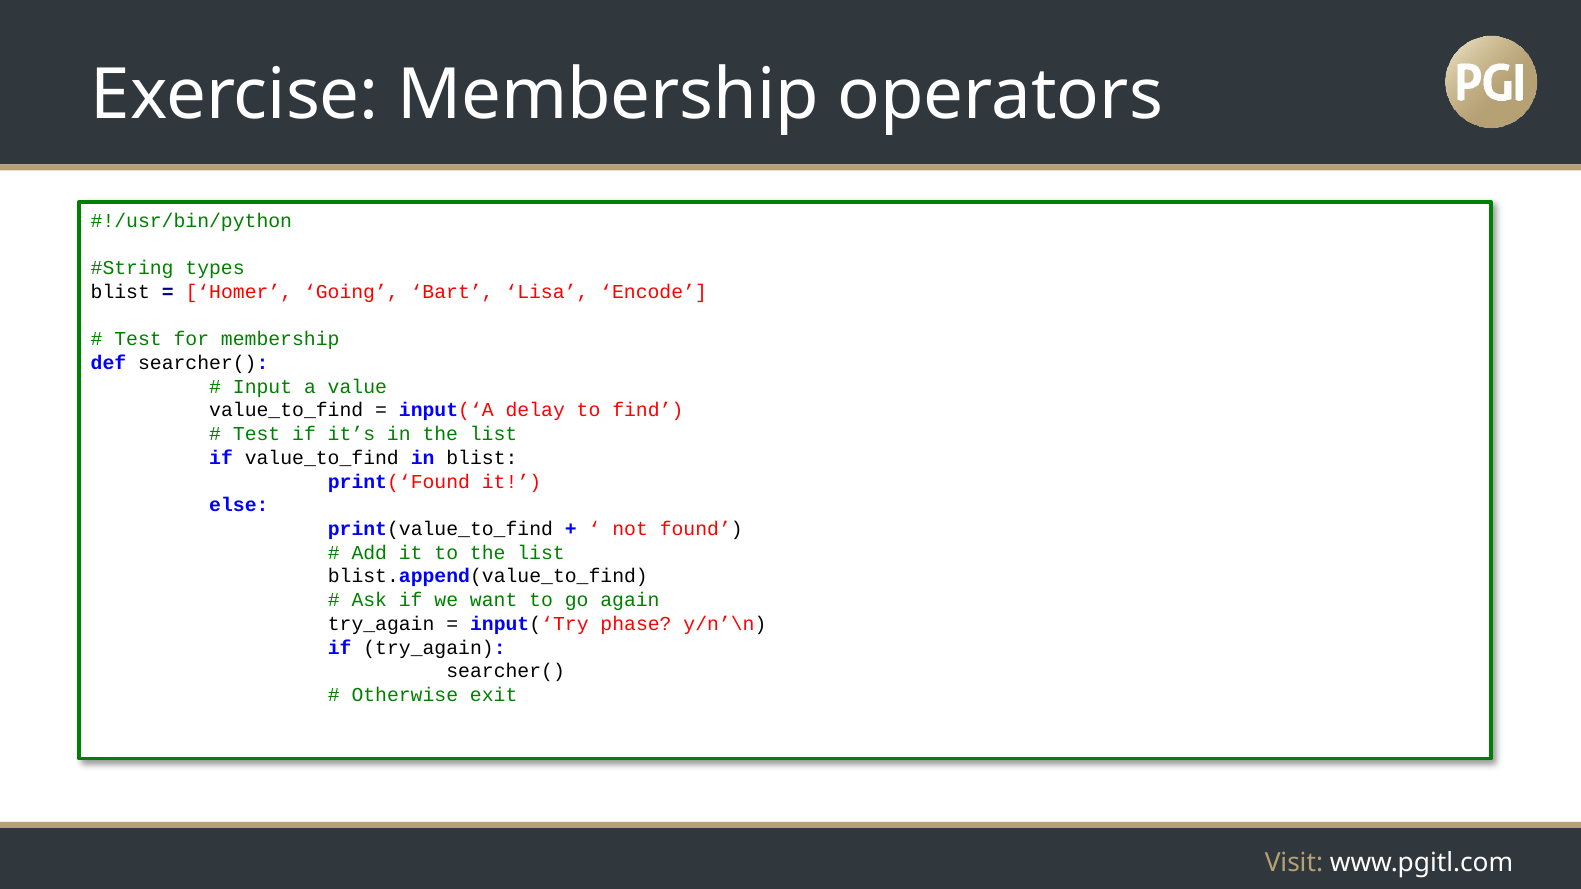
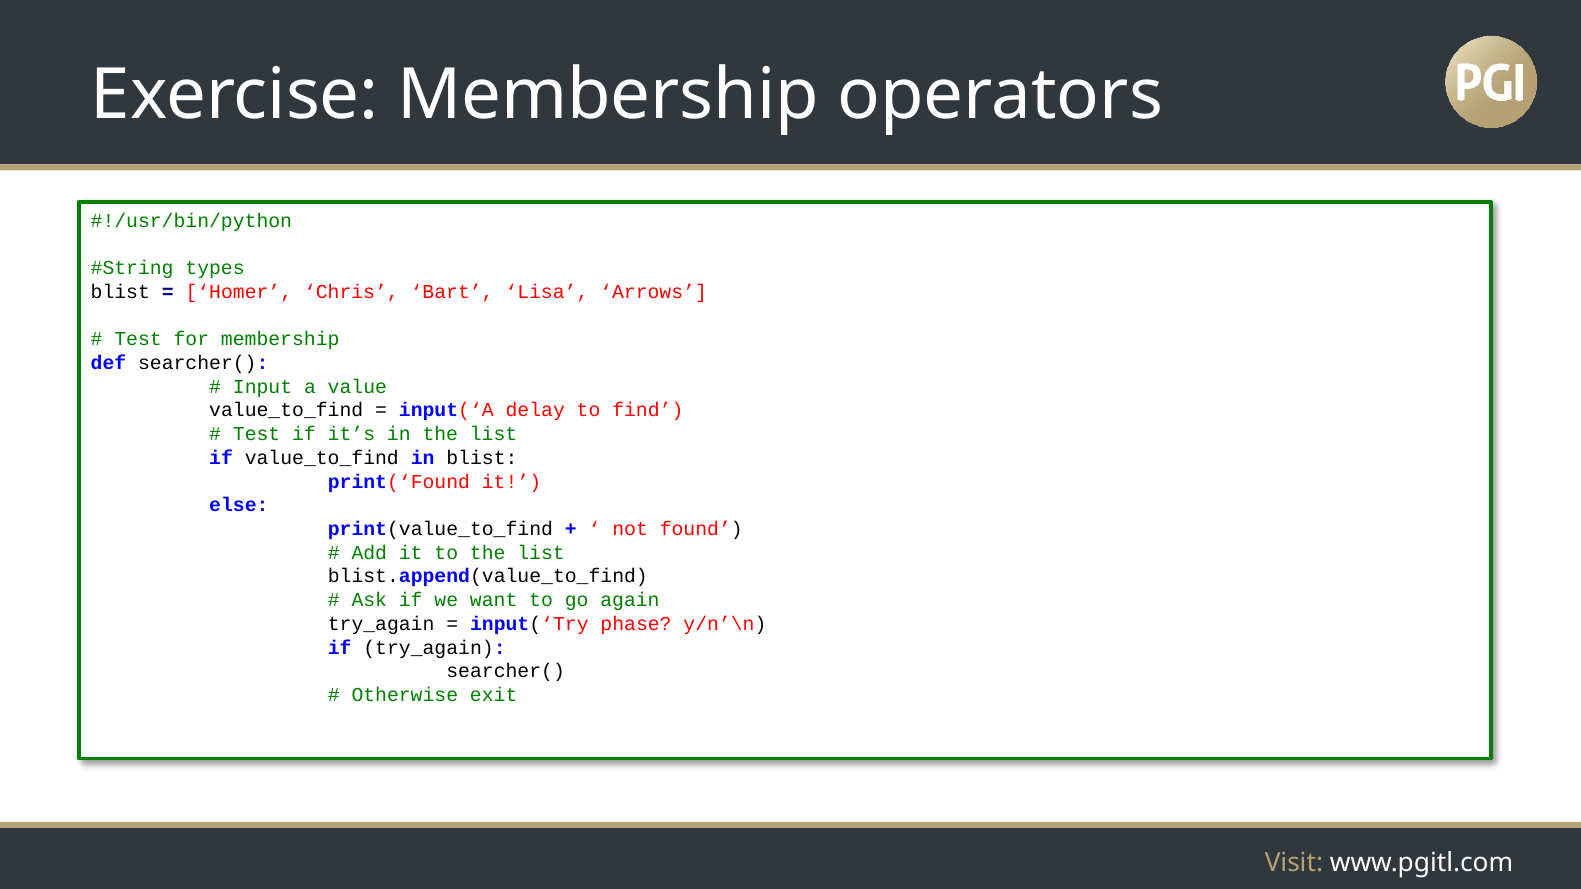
Going: Going -> Chris
Encode: Encode -> Arrows
